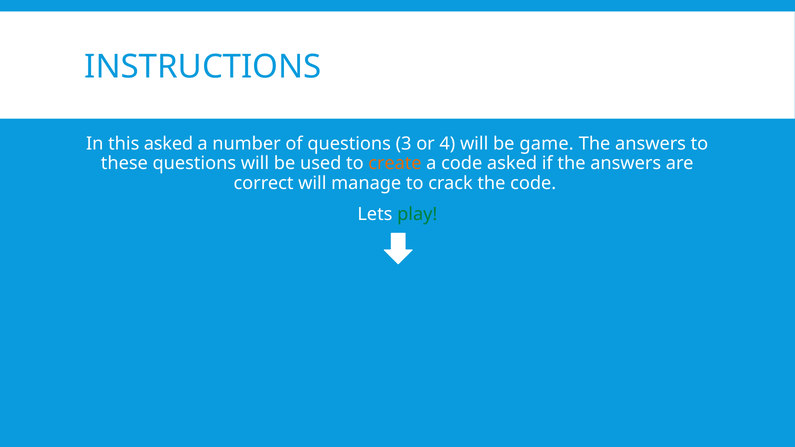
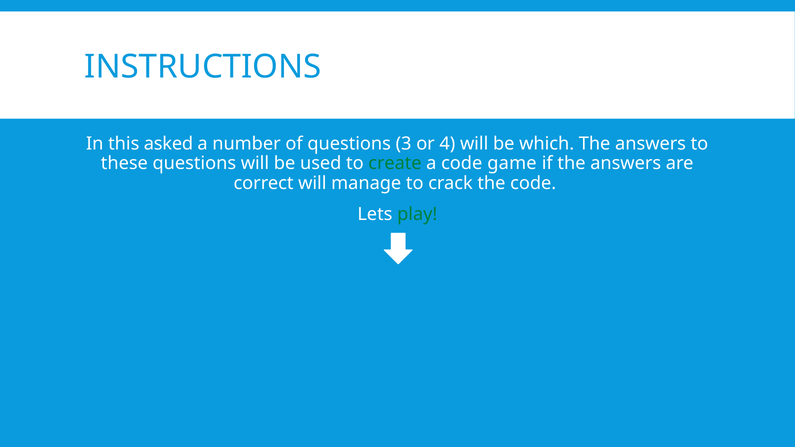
game: game -> which
create colour: orange -> green
code asked: asked -> game
